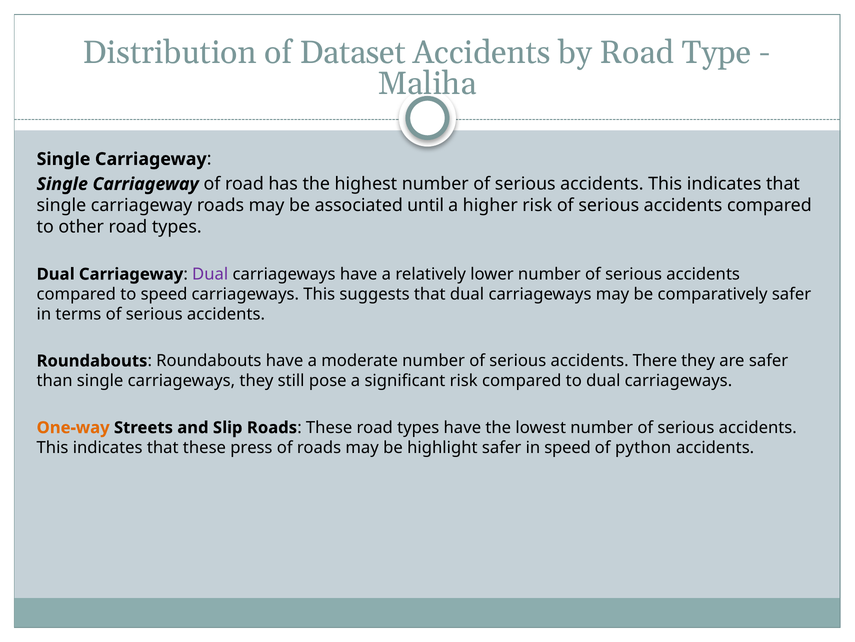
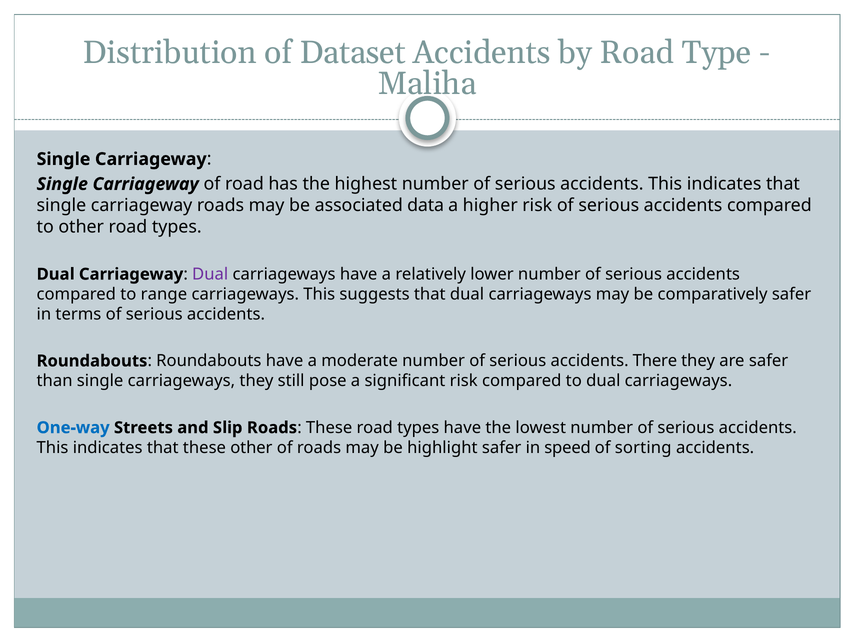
until: until -> data
to speed: speed -> range
One-way colour: orange -> blue
these press: press -> other
python: python -> sorting
